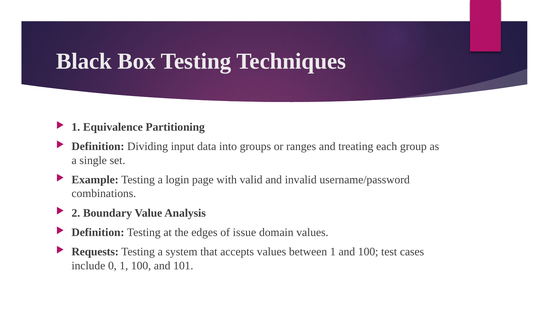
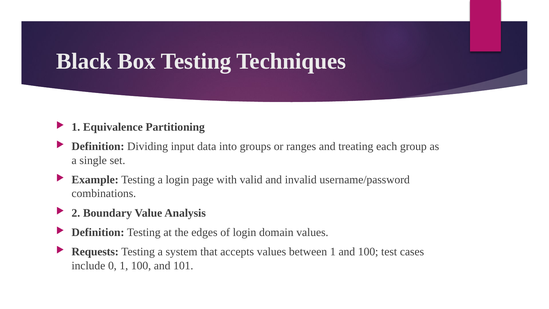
of issue: issue -> login
